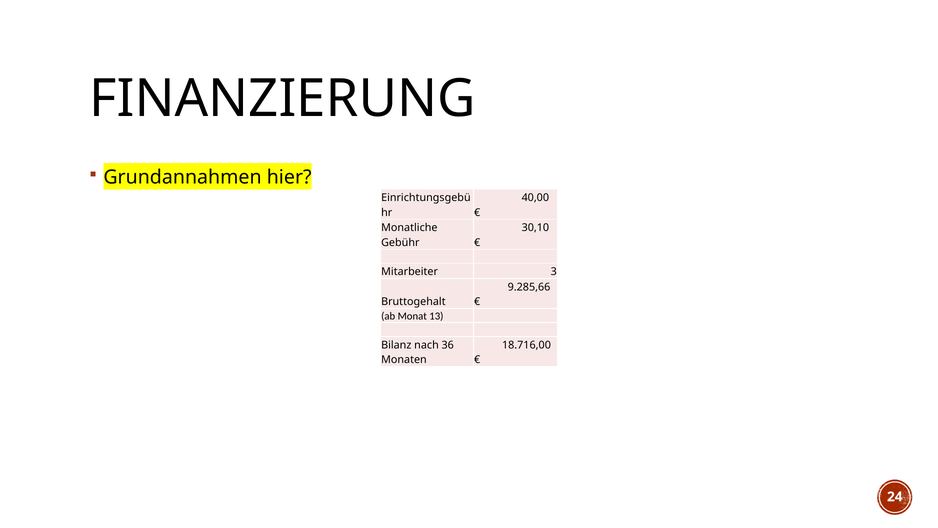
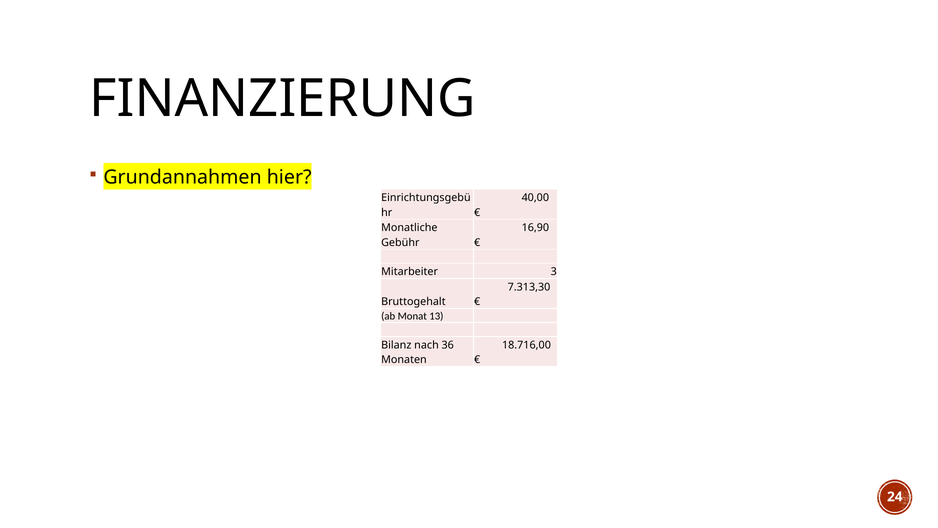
30,10: 30,10 -> 16,90
9.285,66: 9.285,66 -> 7.313,30
